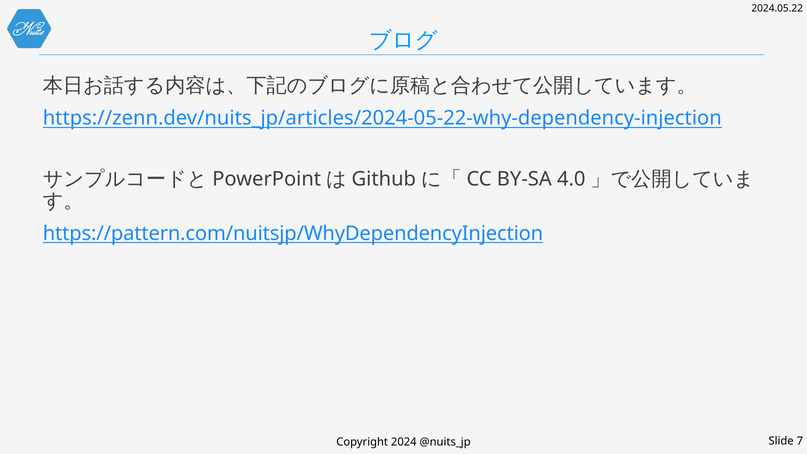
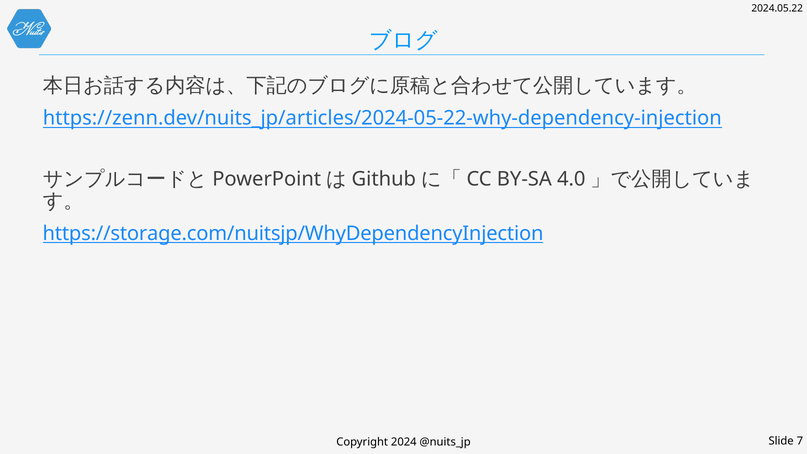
https://pattern.com/nuitsjp/WhyDependencyInjection: https://pattern.com/nuitsjp/WhyDependencyInjection -> https://storage.com/nuitsjp/WhyDependencyInjection
